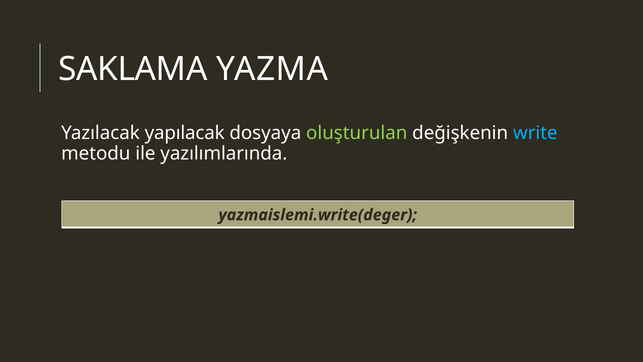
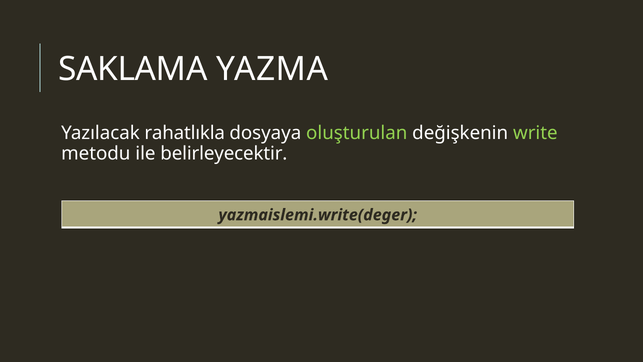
yapılacak: yapılacak -> rahatlıkla
write colour: light blue -> light green
yazılımlarında: yazılımlarında -> belirleyecektir
